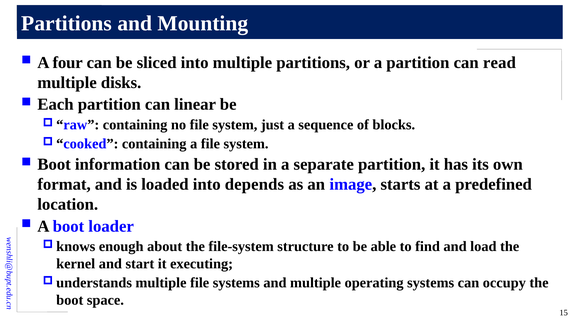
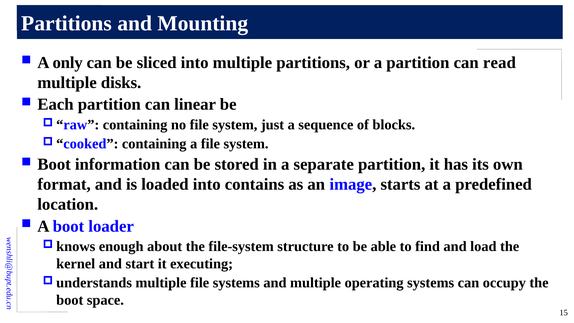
four: four -> only
depends: depends -> contains
